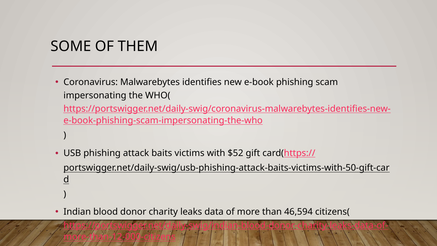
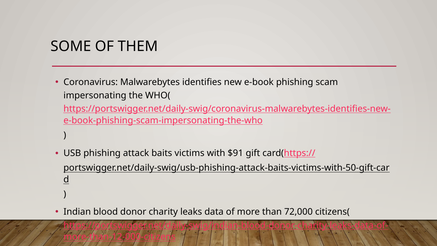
$52: $52 -> $91
46,594: 46,594 -> 72,000
